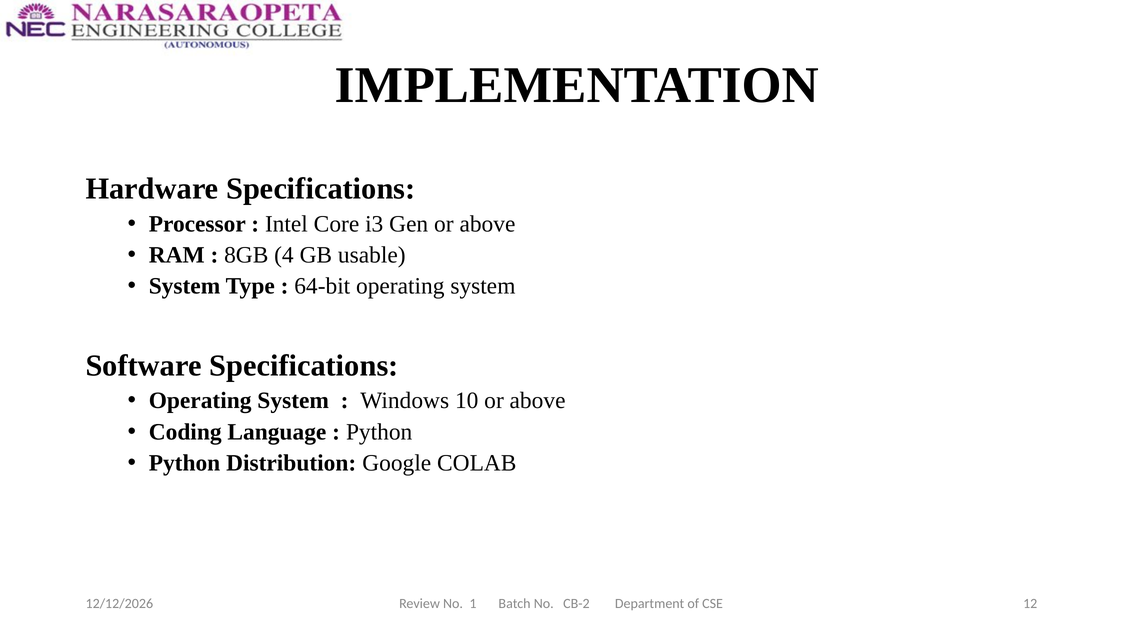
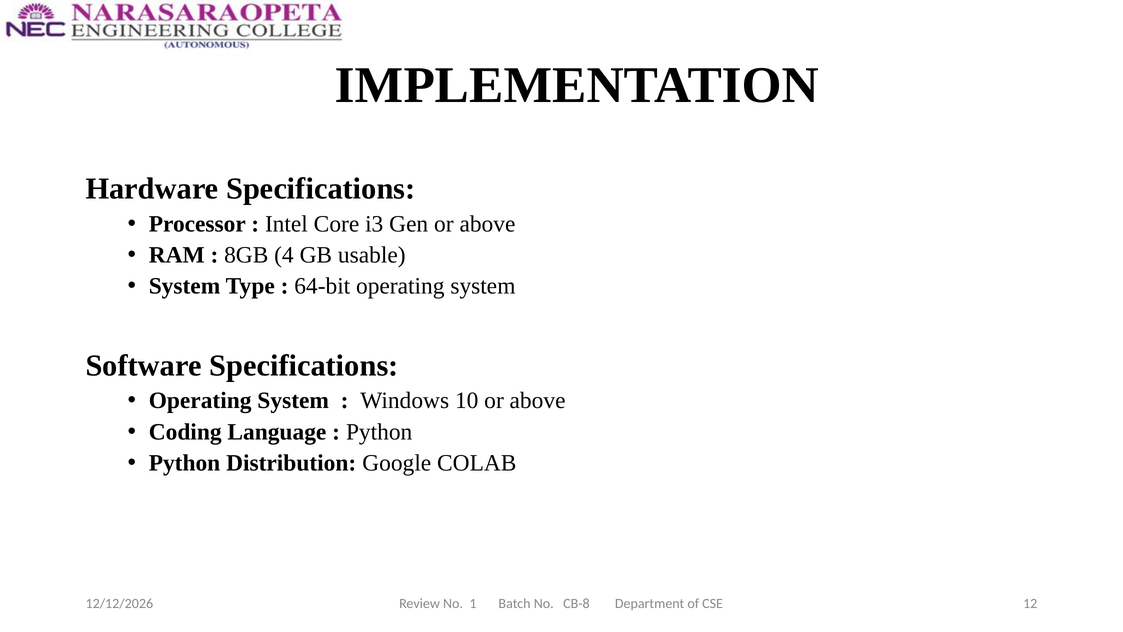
CB-2: CB-2 -> CB-8
